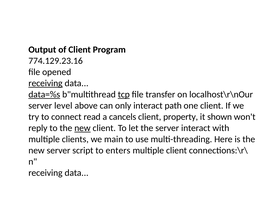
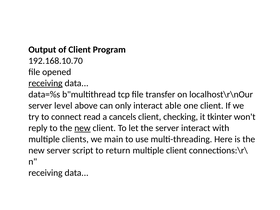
774.129.23.16: 774.129.23.16 -> 192.168.10.70
data=%s underline: present -> none
tcp underline: present -> none
path: path -> able
property: property -> checking
shown: shown -> tkinter
enters: enters -> return
